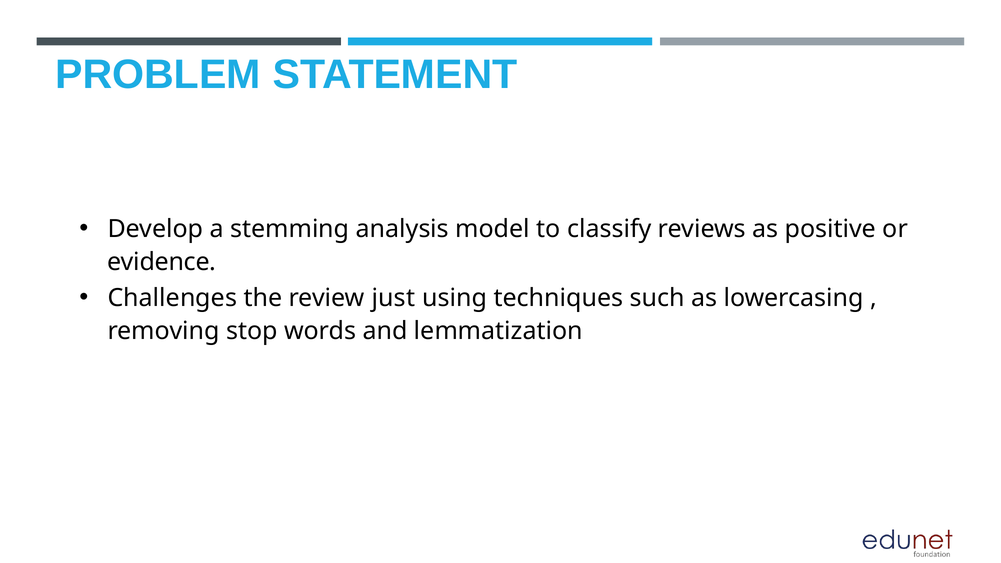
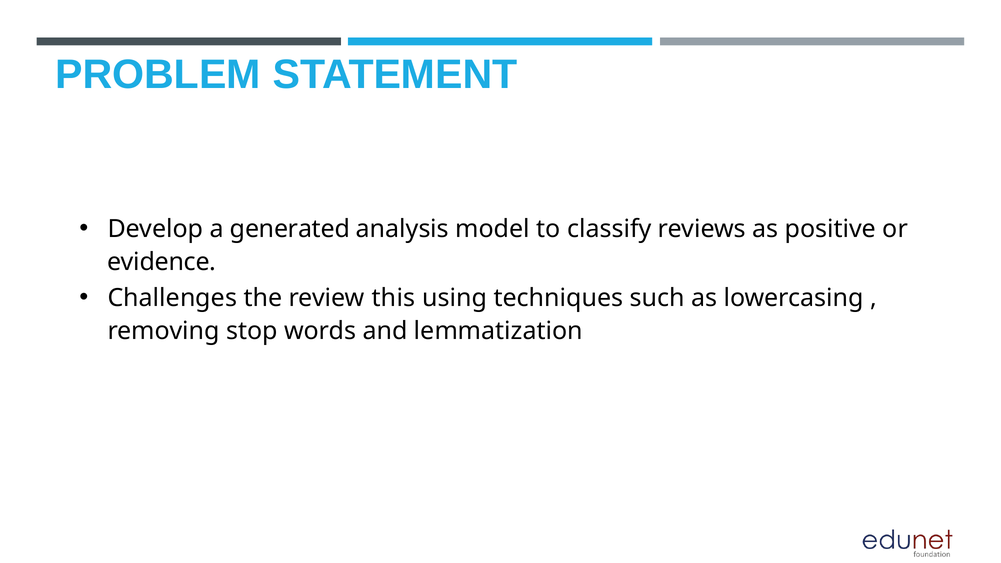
stemming: stemming -> generated
just: just -> this
